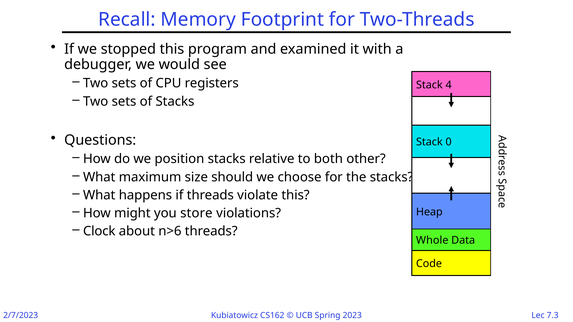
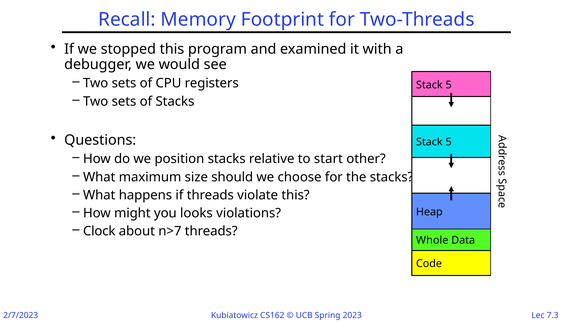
4 at (449, 85): 4 -> 5
0 at (449, 142): 0 -> 5
both: both -> start
store: store -> looks
n>6: n>6 -> n>7
